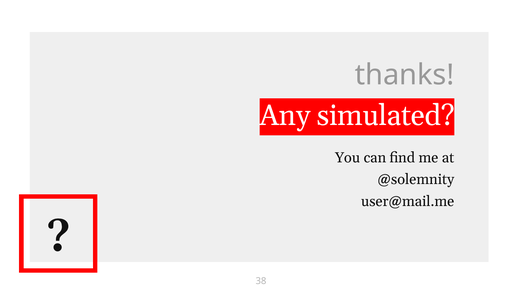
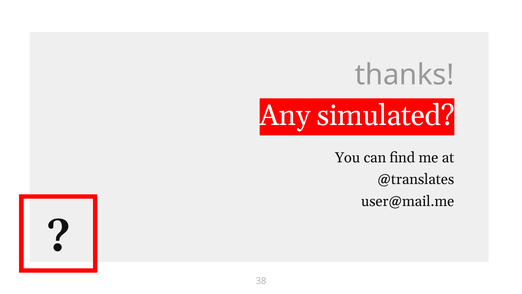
@solemnity: @solemnity -> @translates
